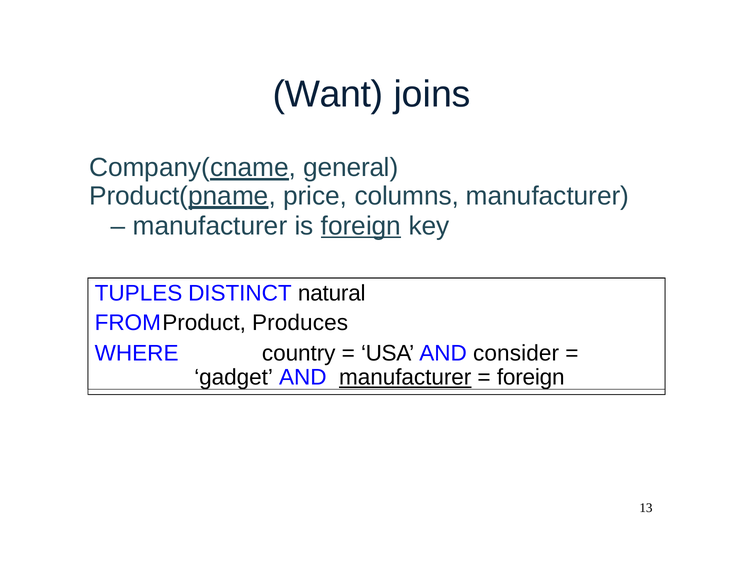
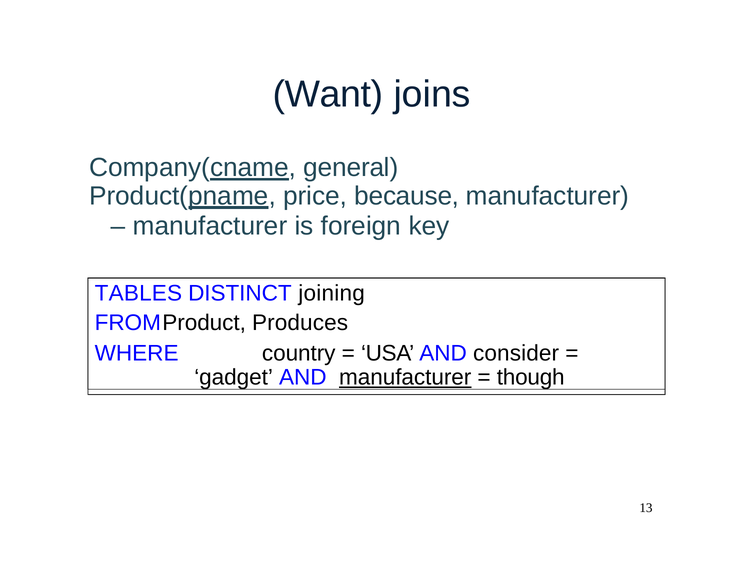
columns: columns -> because
foreign at (361, 226) underline: present -> none
TUPLES: TUPLES -> TABLES
natural: natural -> joining
foreign at (531, 377): foreign -> though
